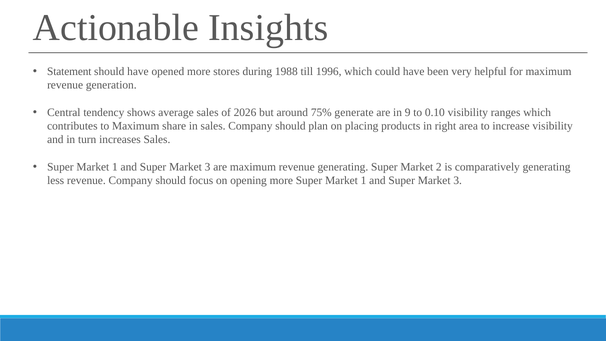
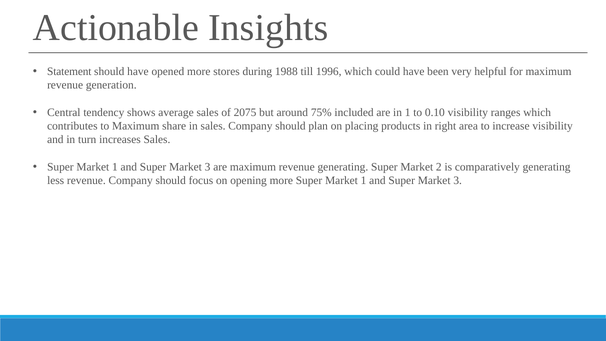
2026: 2026 -> 2075
generate: generate -> included
in 9: 9 -> 1
